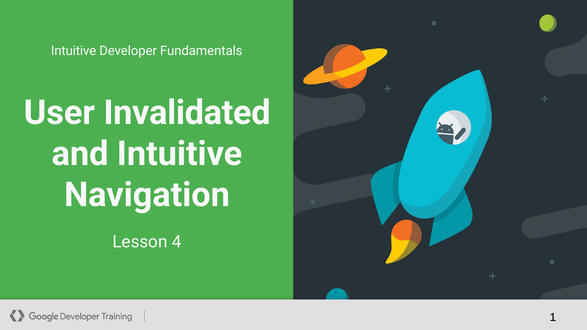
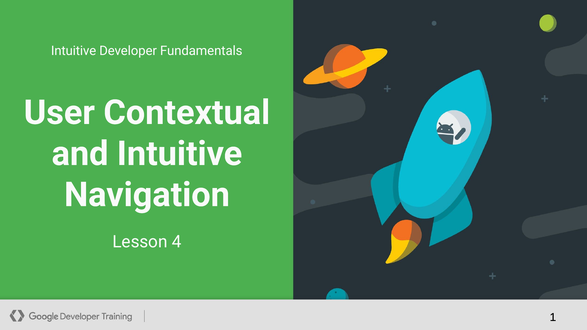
Invalidated: Invalidated -> Contextual
